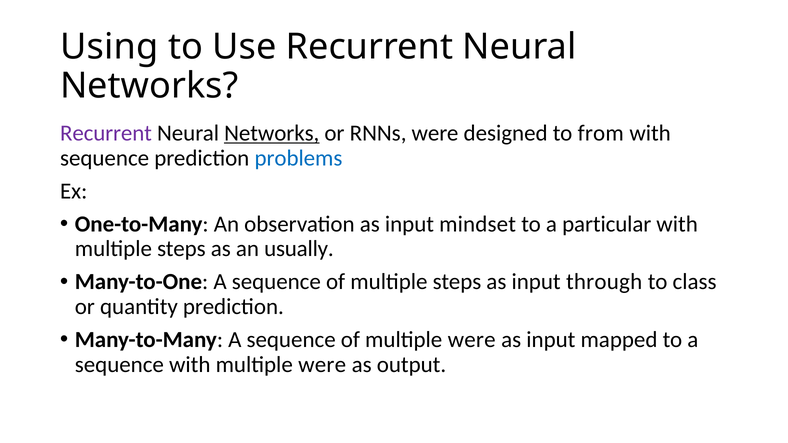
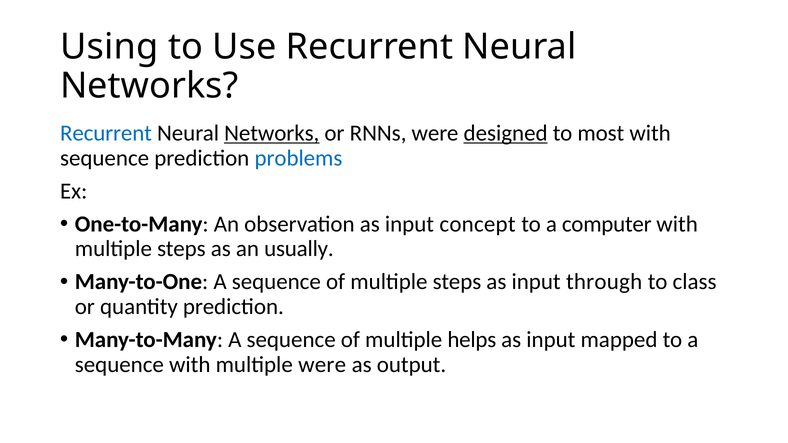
Recurrent at (106, 133) colour: purple -> blue
designed underline: none -> present
from: from -> most
mindset: mindset -> concept
particular: particular -> computer
of multiple were: were -> helps
